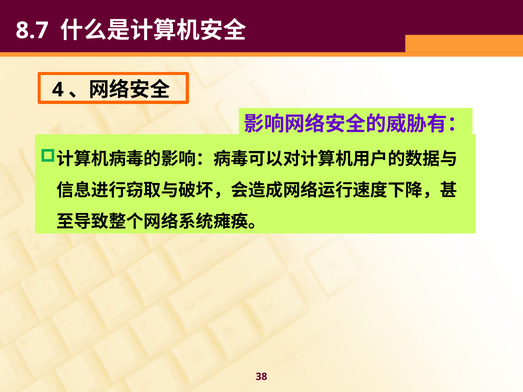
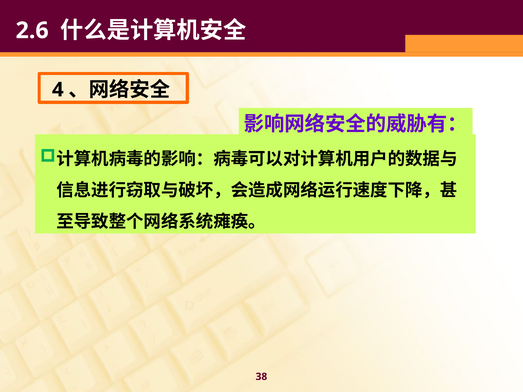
8.7: 8.7 -> 2.6
